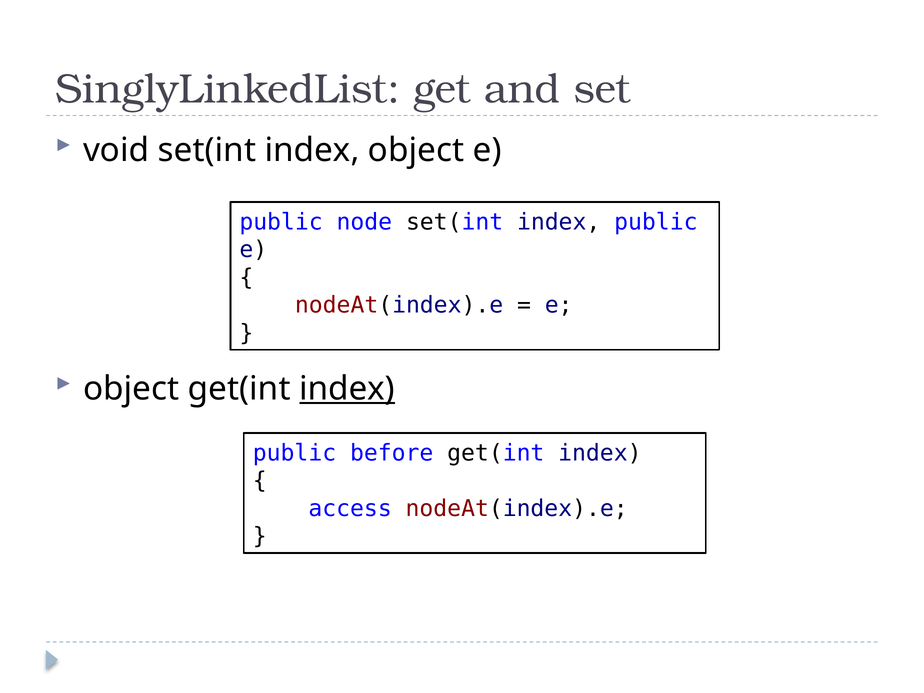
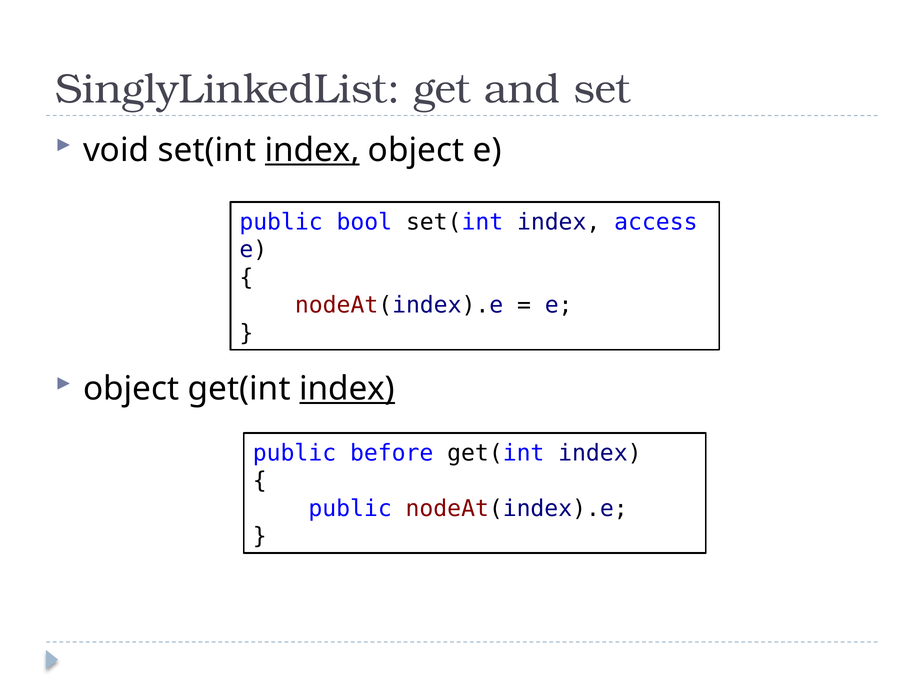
index at (312, 150) underline: none -> present
node: node -> bool
set(int index public: public -> access
access at (350, 509): access -> public
